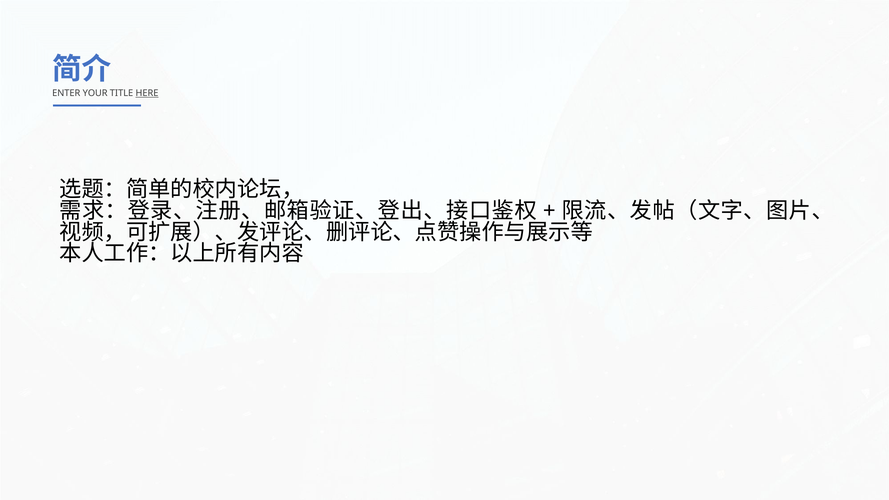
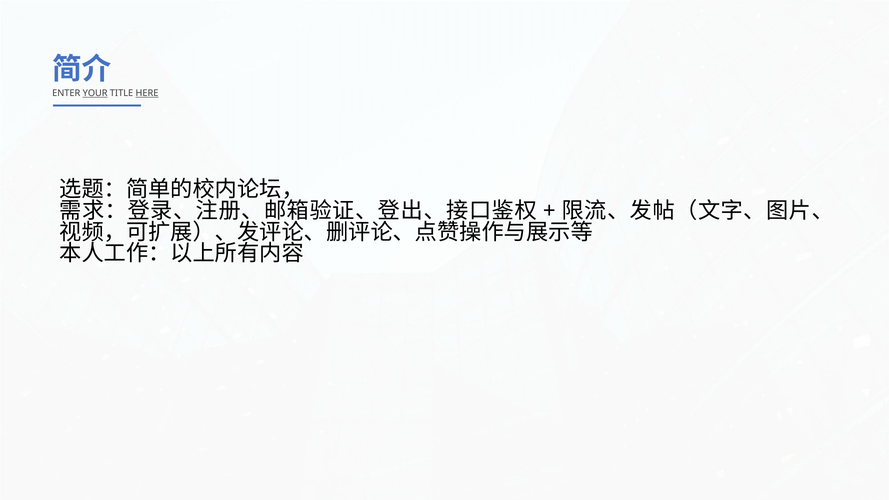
YOUR underline: none -> present
